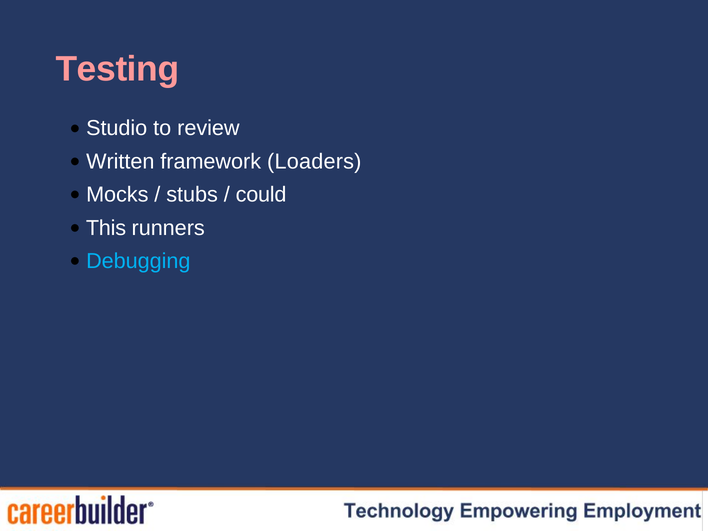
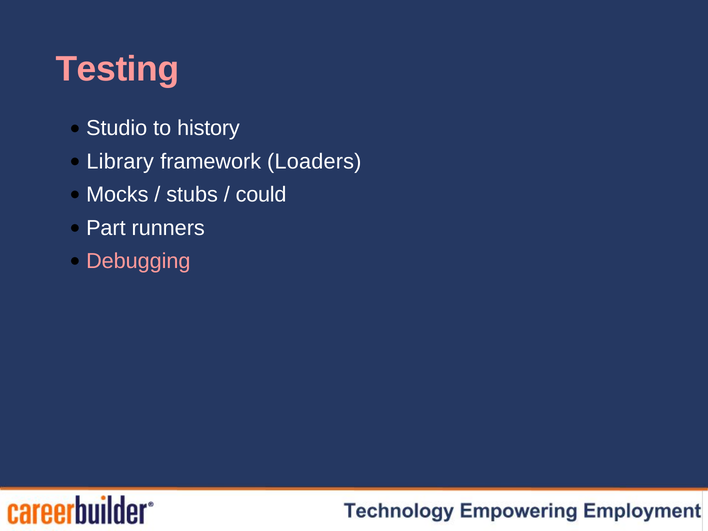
review: review -> history
Written: Written -> Library
This: This -> Part
Debugging colour: light blue -> pink
